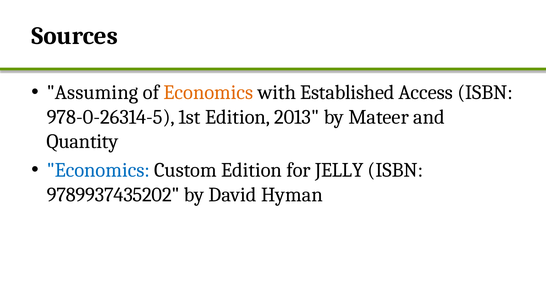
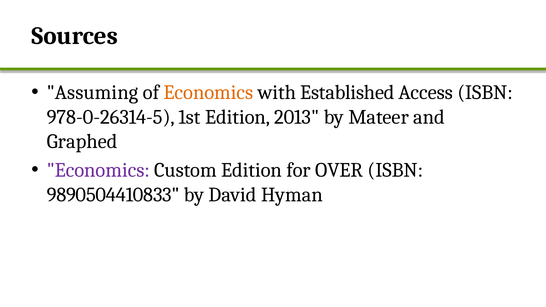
Quantity: Quantity -> Graphed
Economics at (98, 170) colour: blue -> purple
JELLY: JELLY -> OVER
9789937435202: 9789937435202 -> 9890504410833
